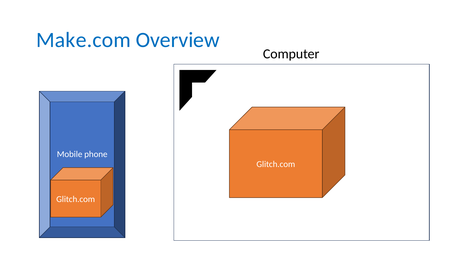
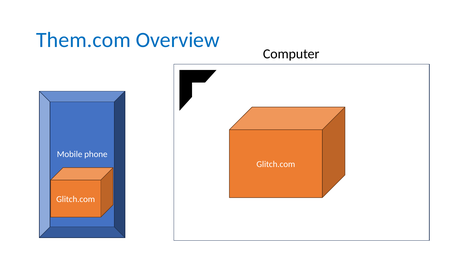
Make.com: Make.com -> Them.com
